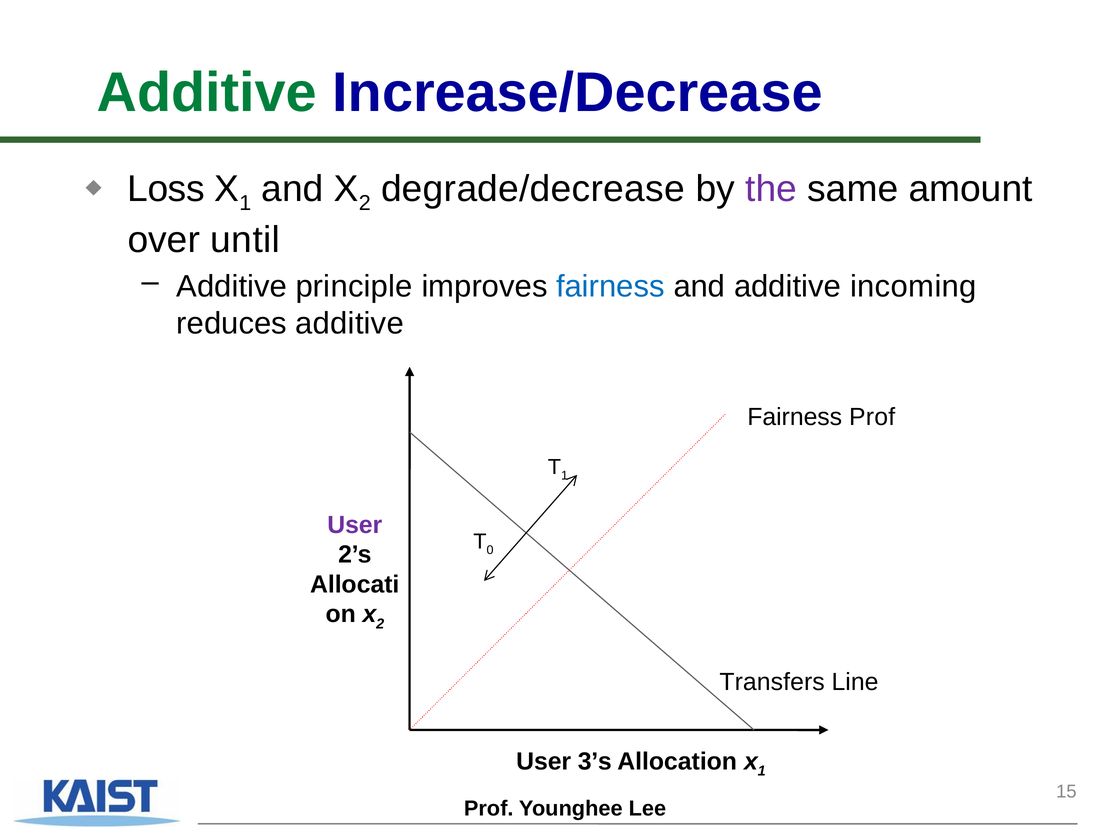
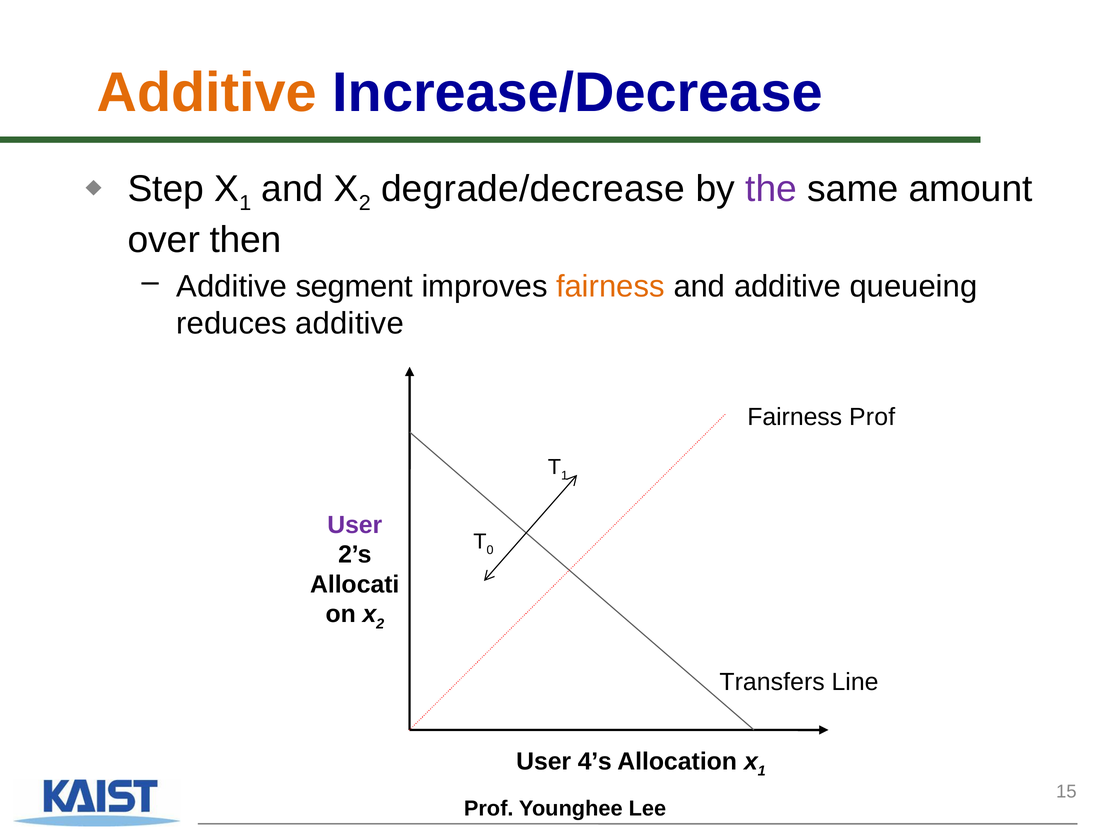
Additive at (207, 93) colour: green -> orange
Loss: Loss -> Step
until: until -> then
principle: principle -> segment
fairness at (610, 286) colour: blue -> orange
incoming: incoming -> queueing
3’s: 3’s -> 4’s
